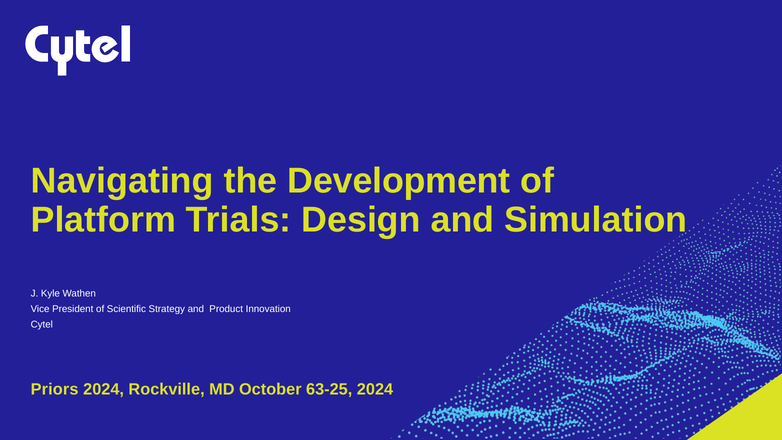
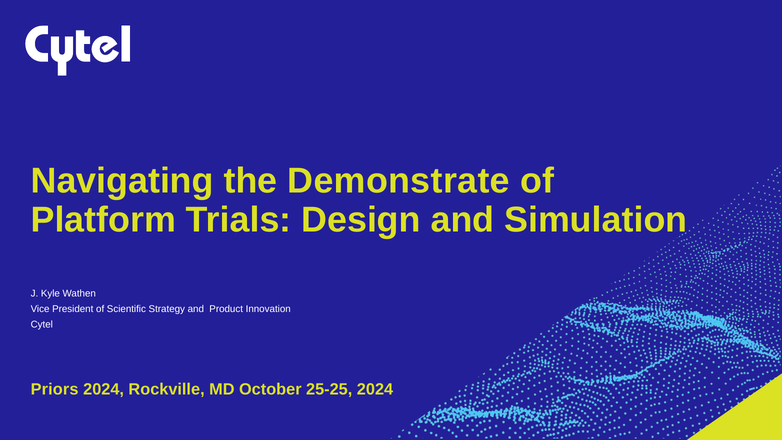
Development: Development -> Demonstrate
63-25: 63-25 -> 25-25
